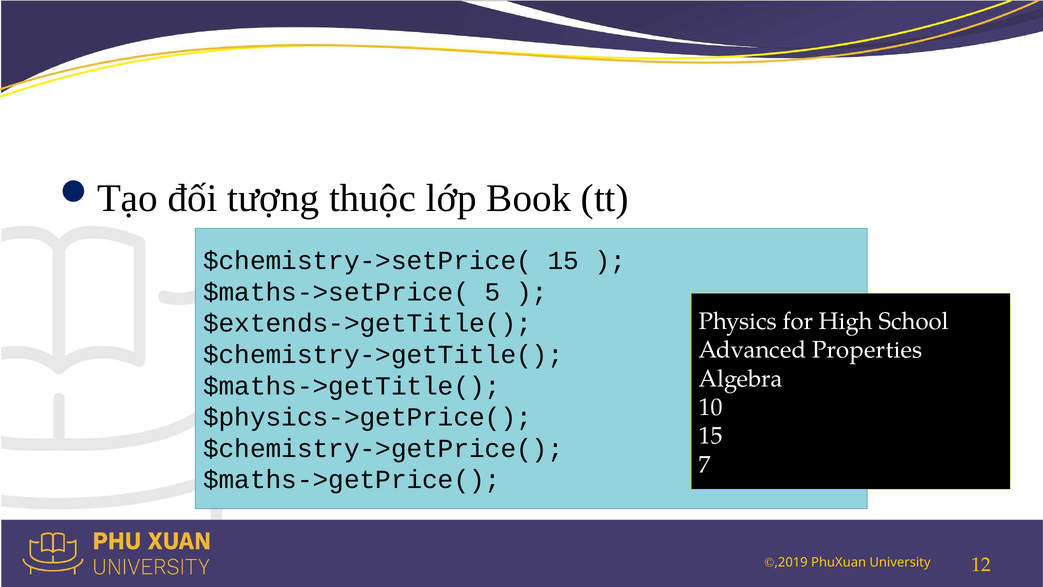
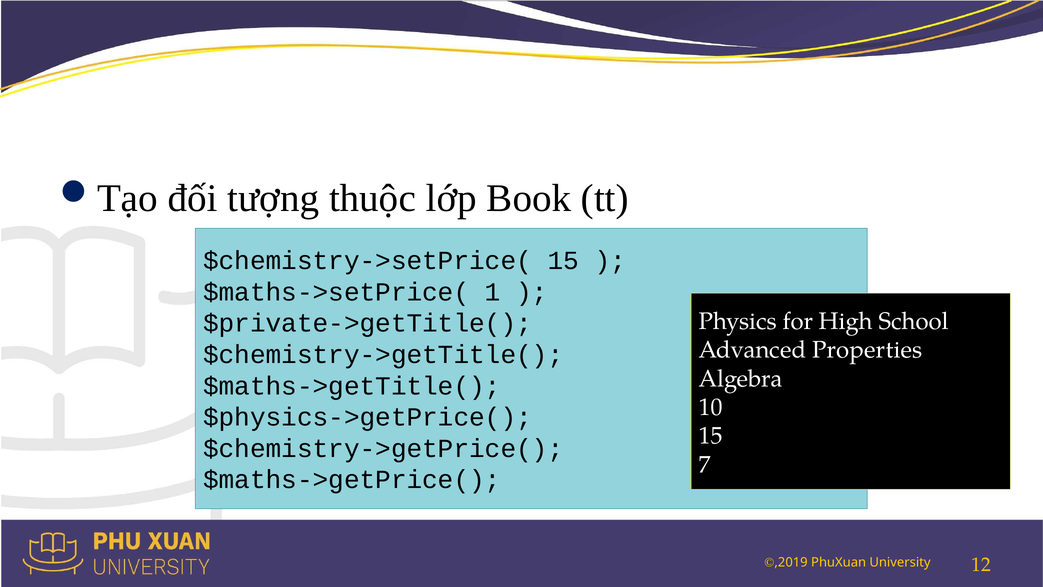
5: 5 -> 1
$extends->getTitle(: $extends->getTitle( -> $private->getTitle(
